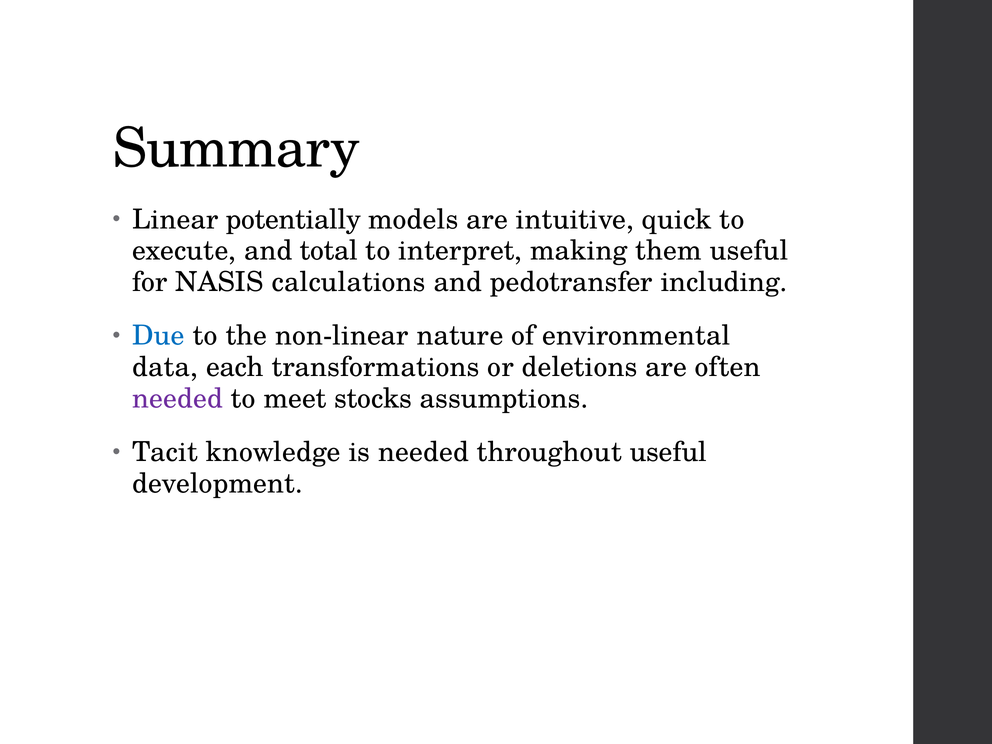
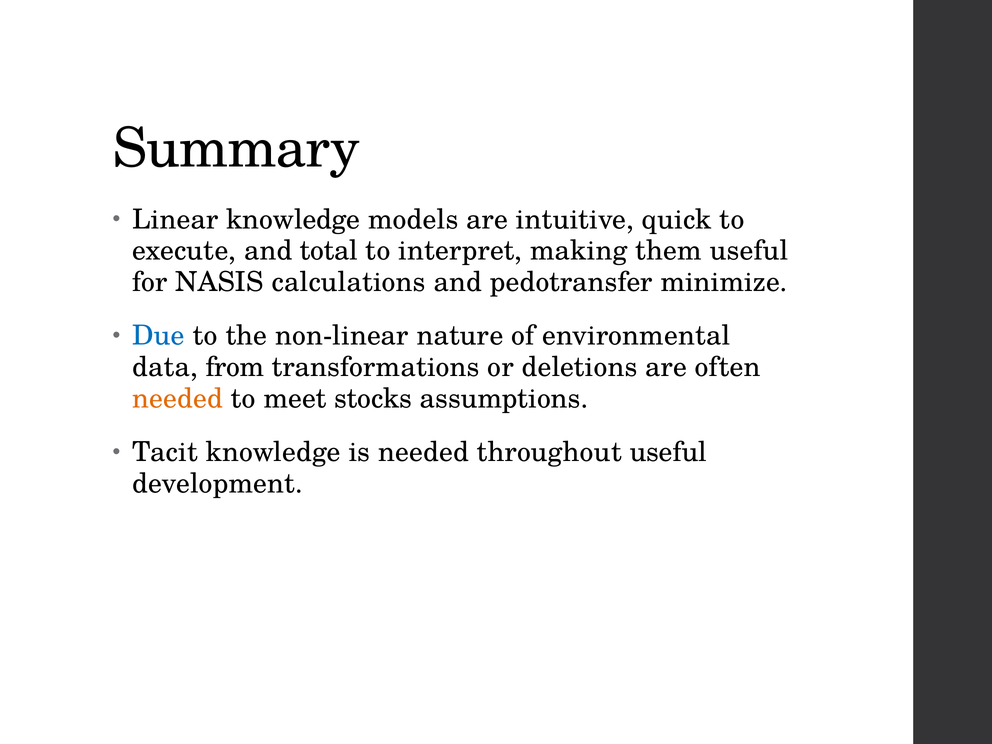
Linear potentially: potentially -> knowledge
including: including -> minimize
each: each -> from
needed at (178, 399) colour: purple -> orange
